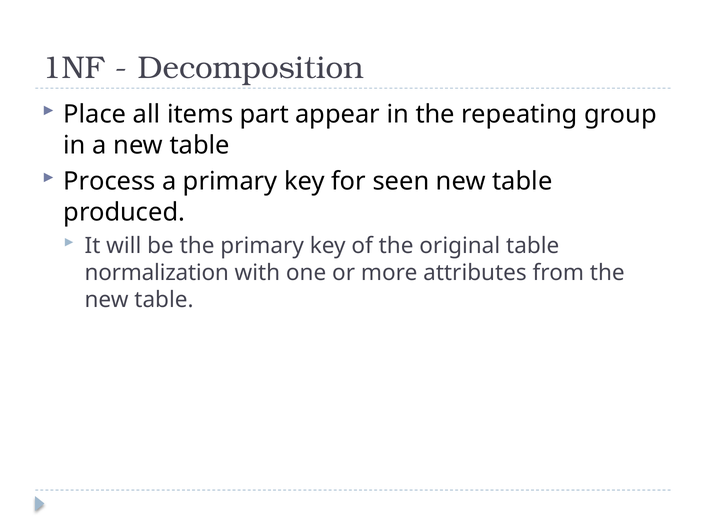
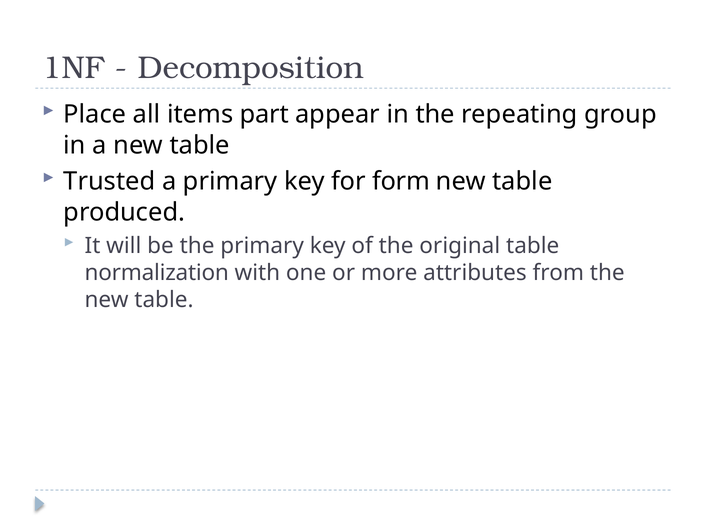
Process: Process -> Trusted
seen: seen -> form
